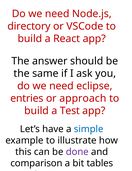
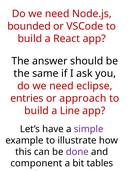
directory: directory -> bounded
Test: Test -> Line
simple colour: blue -> purple
comparison: comparison -> component
